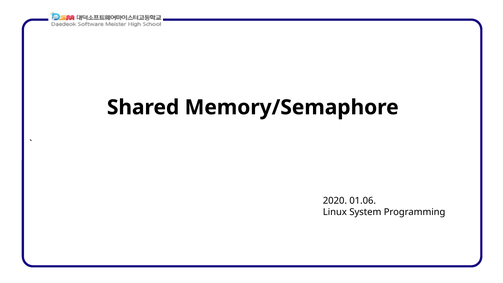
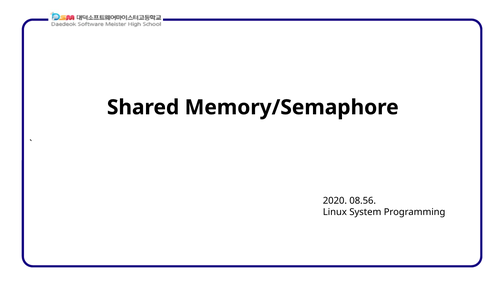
01.06: 01.06 -> 08.56
